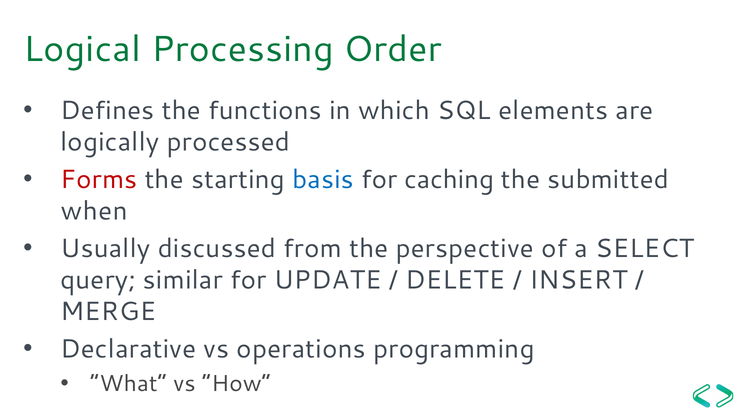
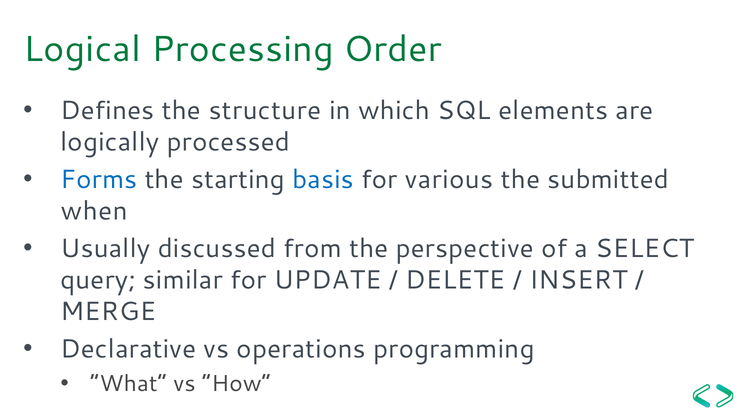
functions: functions -> structure
Forms colour: red -> blue
caching: caching -> various
